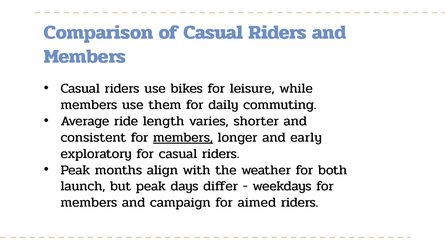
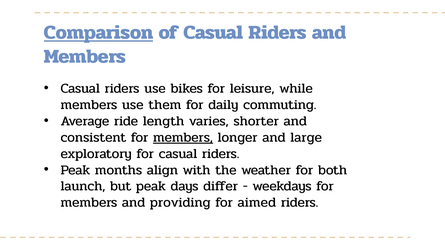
Comparison underline: none -> present
early: early -> large
campaign: campaign -> providing
